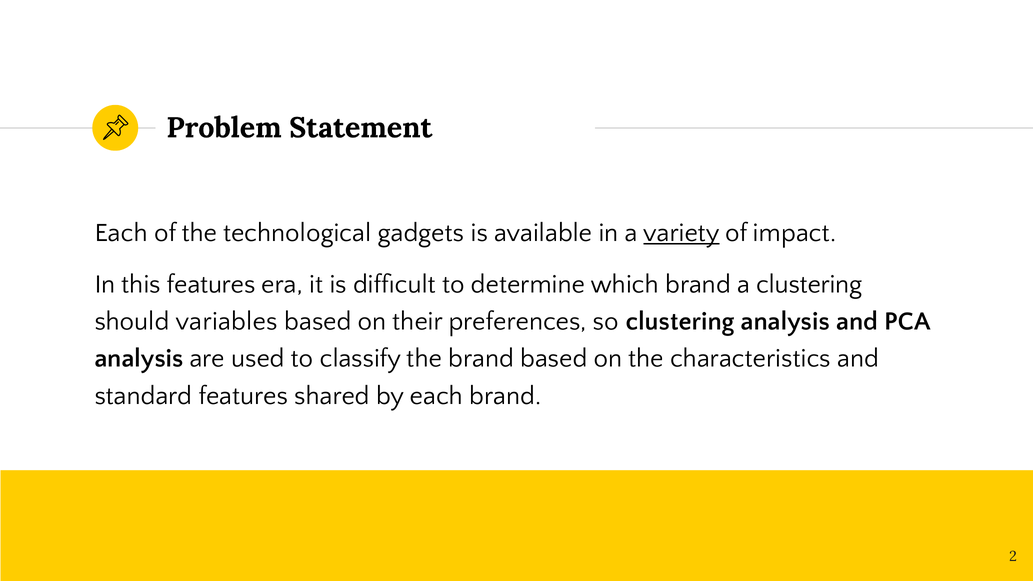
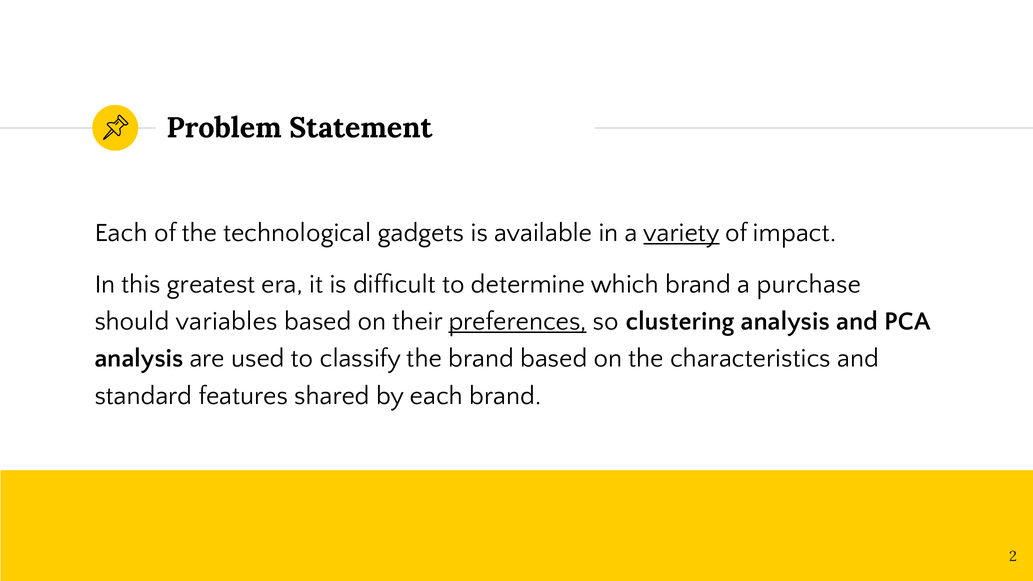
this features: features -> greatest
a clustering: clustering -> purchase
preferences underline: none -> present
